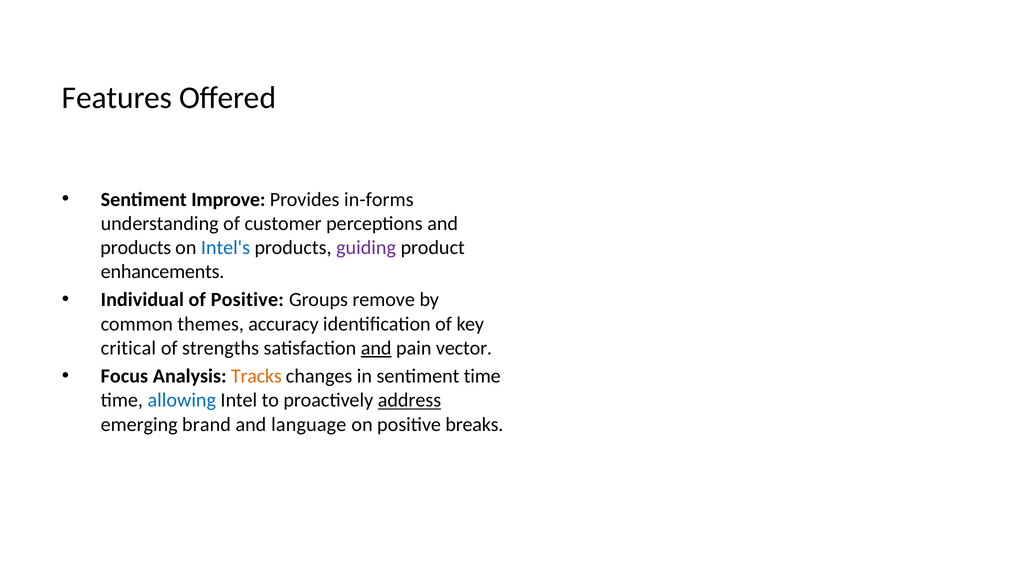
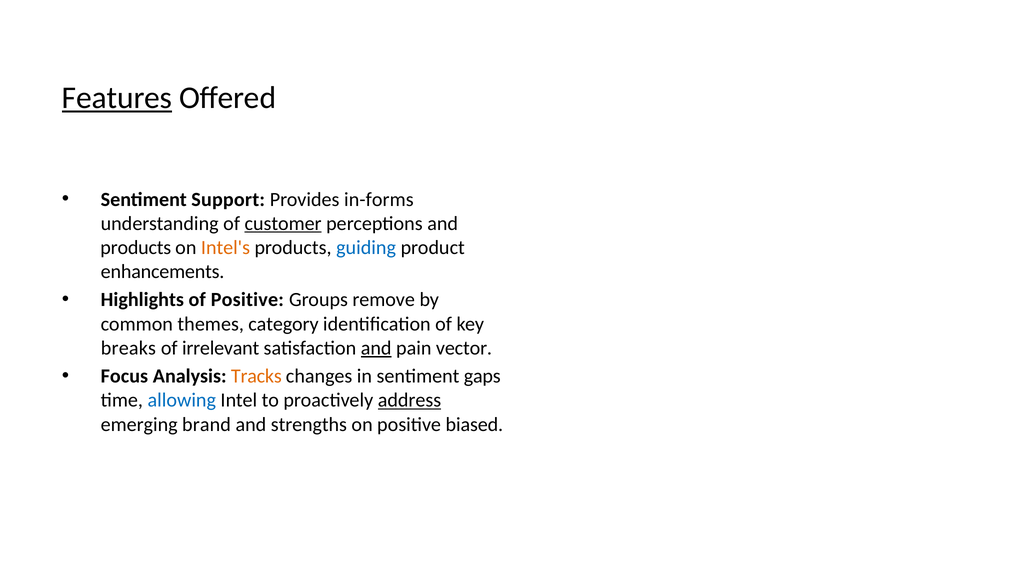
Features underline: none -> present
Improve: Improve -> Support
customer underline: none -> present
Intel's colour: blue -> orange
guiding colour: purple -> blue
Individual: Individual -> Highlights
accuracy: accuracy -> category
critical: critical -> breaks
strengths: strengths -> irrelevant
sentiment time: time -> gaps
language: language -> strengths
breaks: breaks -> biased
